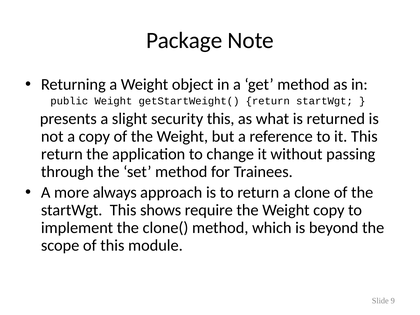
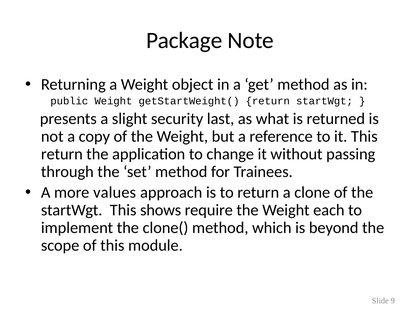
security this: this -> last
always: always -> values
Weight copy: copy -> each
